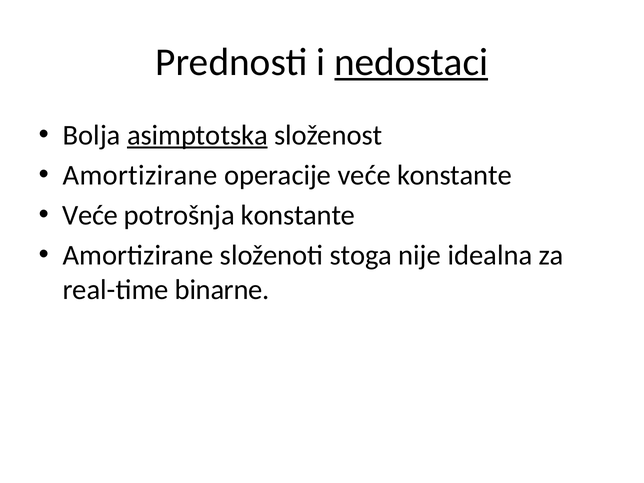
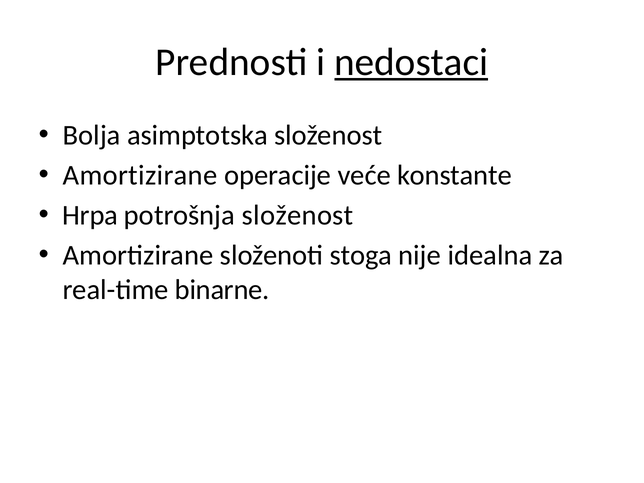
asimptotska underline: present -> none
Veće at (90, 215): Veće -> Hrpa
potrošnja konstante: konstante -> složenost
